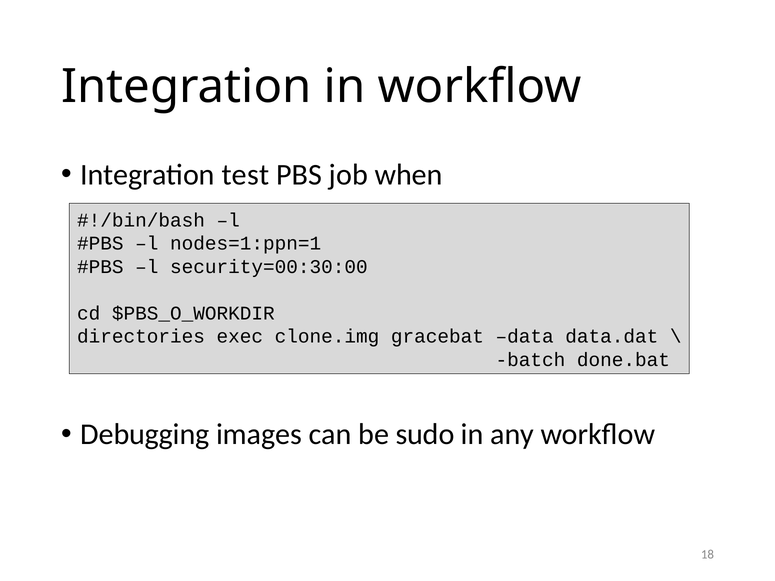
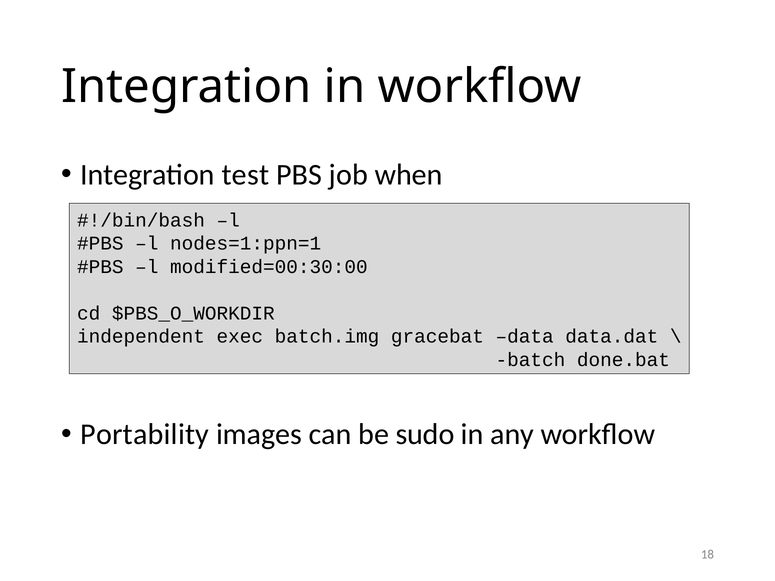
security=00:30:00: security=00:30:00 -> modified=00:30:00
directories: directories -> independent
clone.img: clone.img -> batch.img
Debugging: Debugging -> Portability
